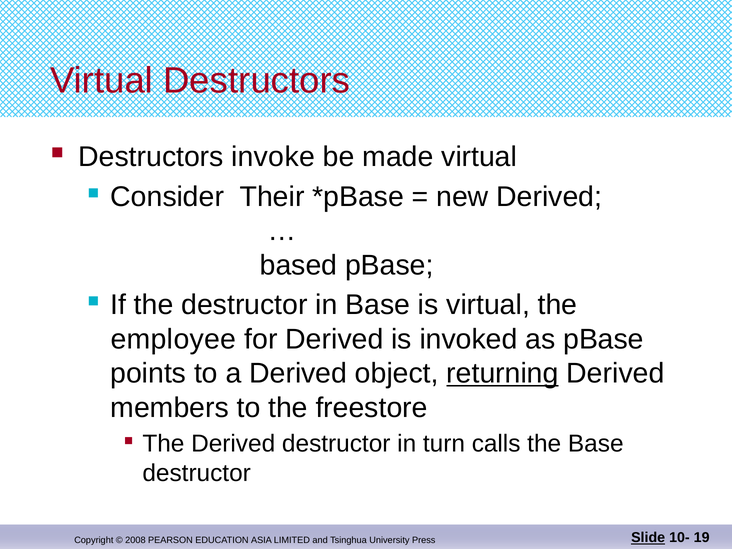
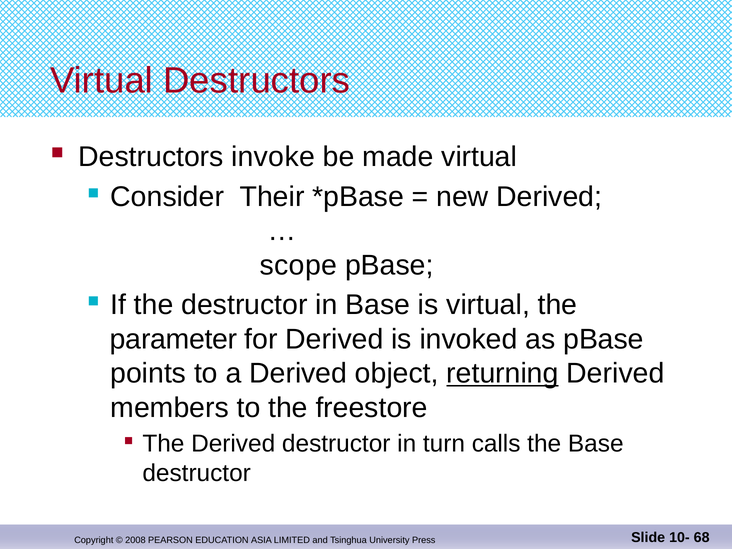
based: based -> scope
employee: employee -> parameter
Slide underline: present -> none
19: 19 -> 68
